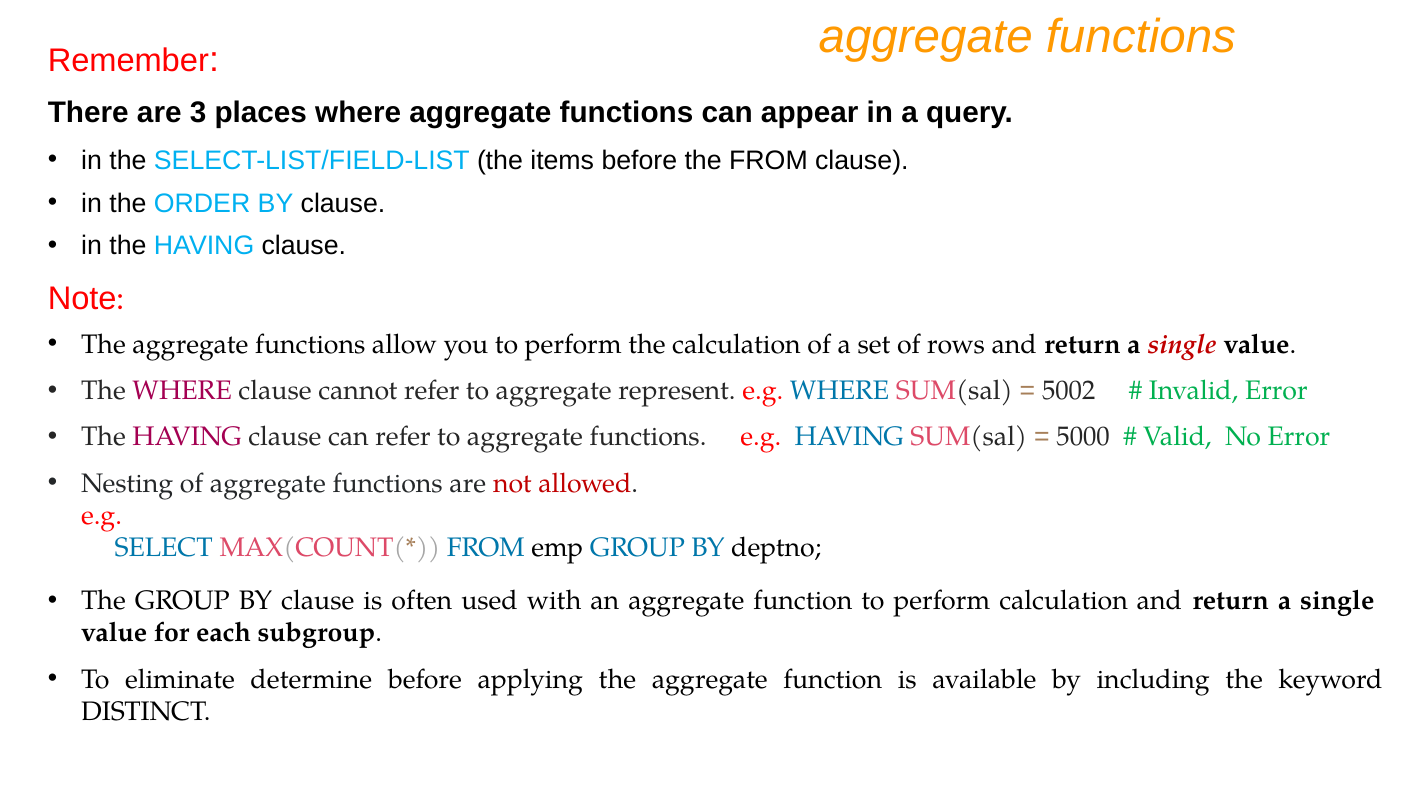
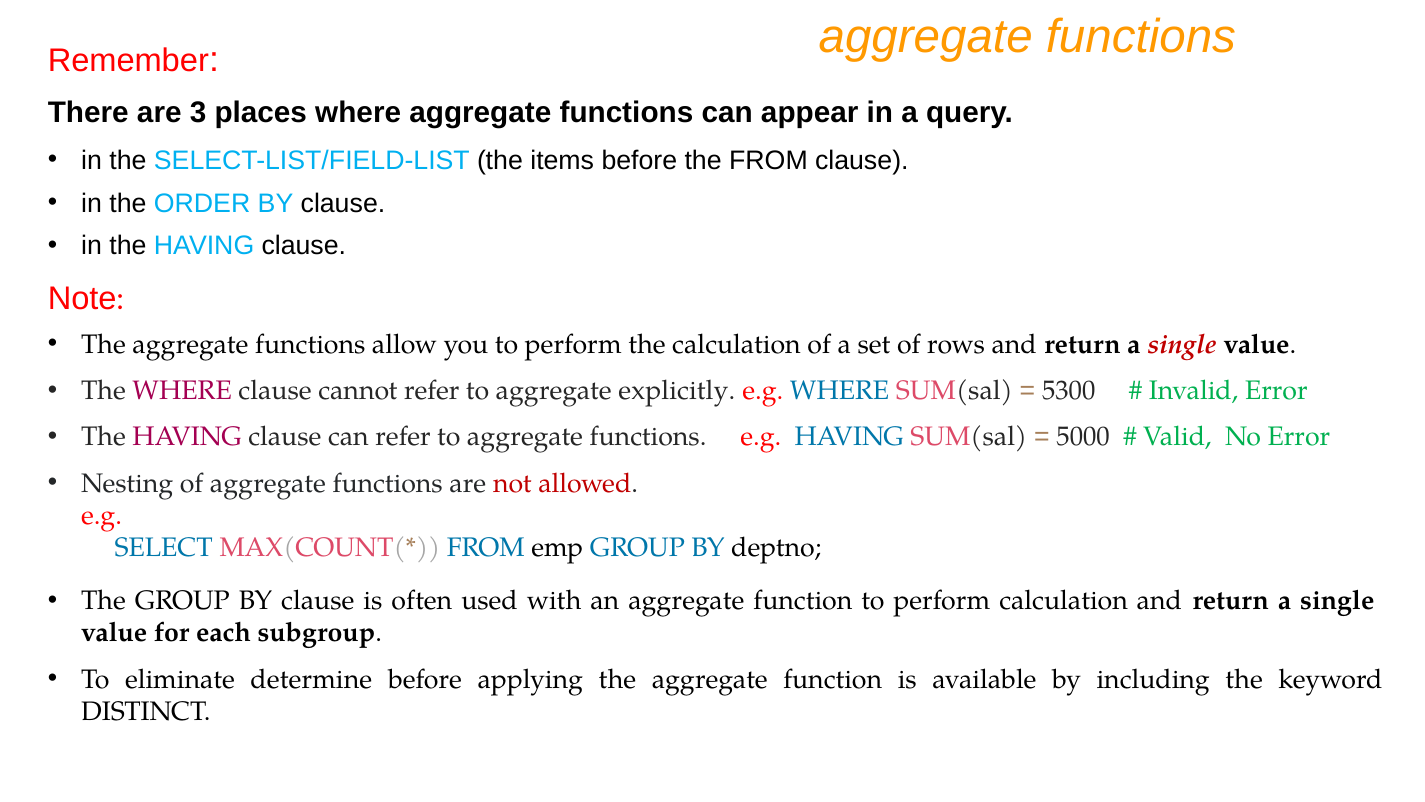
represent: represent -> explicitly
5002: 5002 -> 5300
